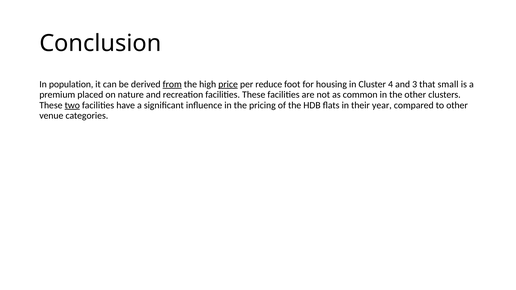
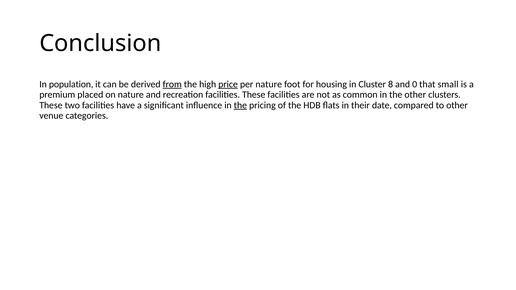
per reduce: reduce -> nature
4: 4 -> 8
3: 3 -> 0
two underline: present -> none
the at (240, 105) underline: none -> present
year: year -> date
